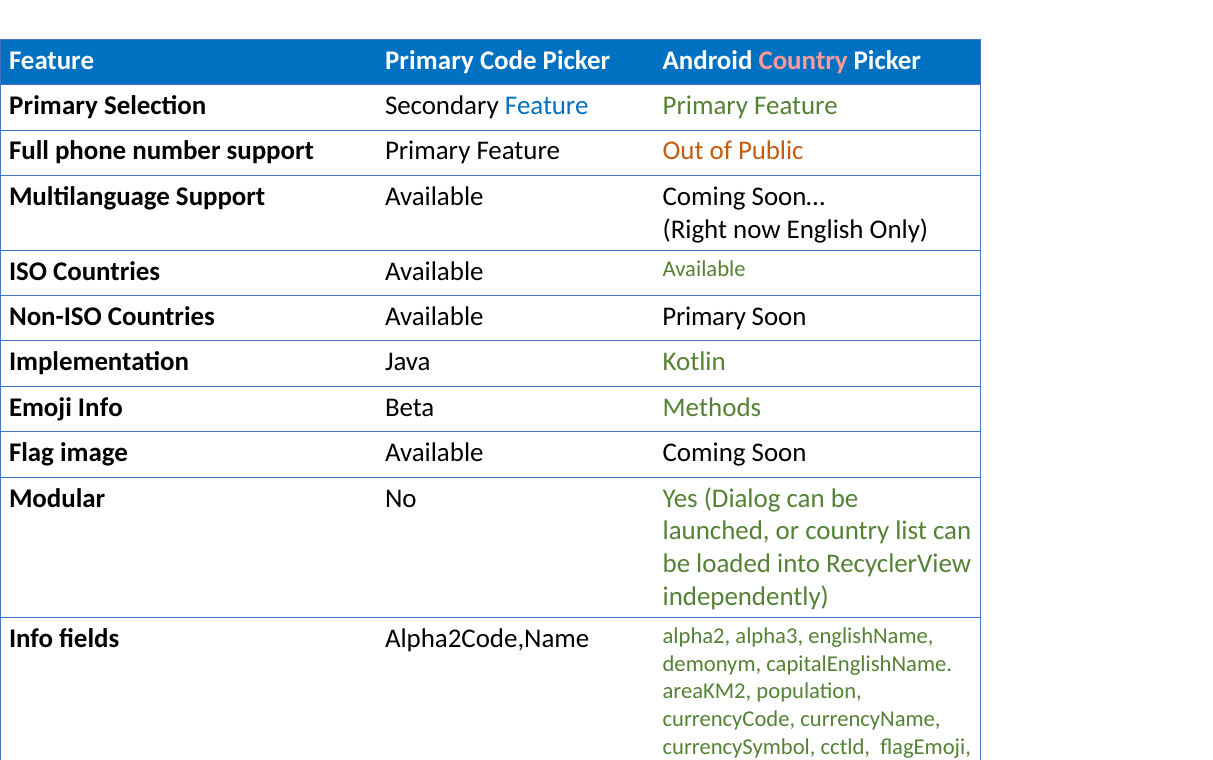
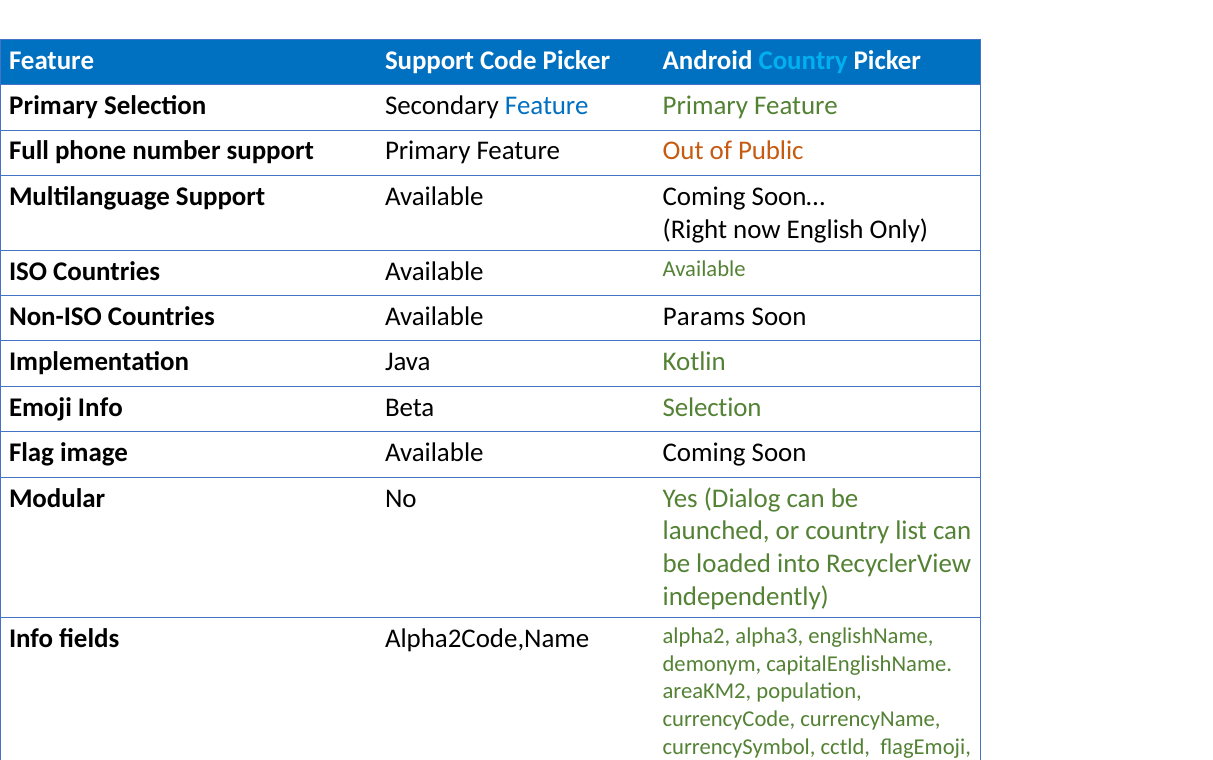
Primary at (429, 60): Primary -> Support
Country at (803, 60) colour: pink -> light blue
Available Primary: Primary -> Params
Beta Methods: Methods -> Selection
